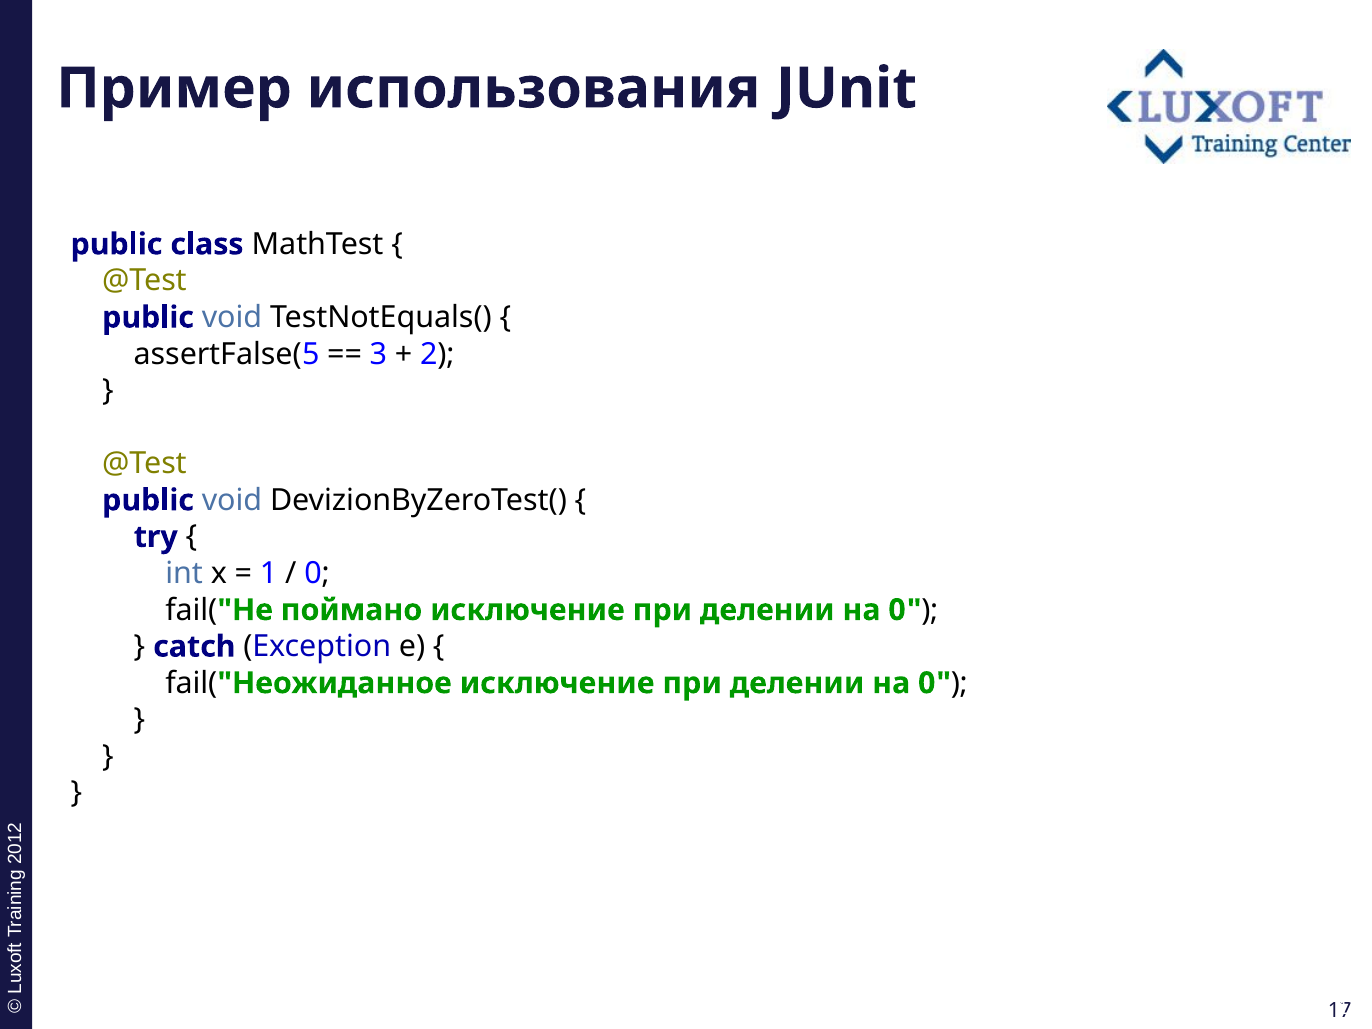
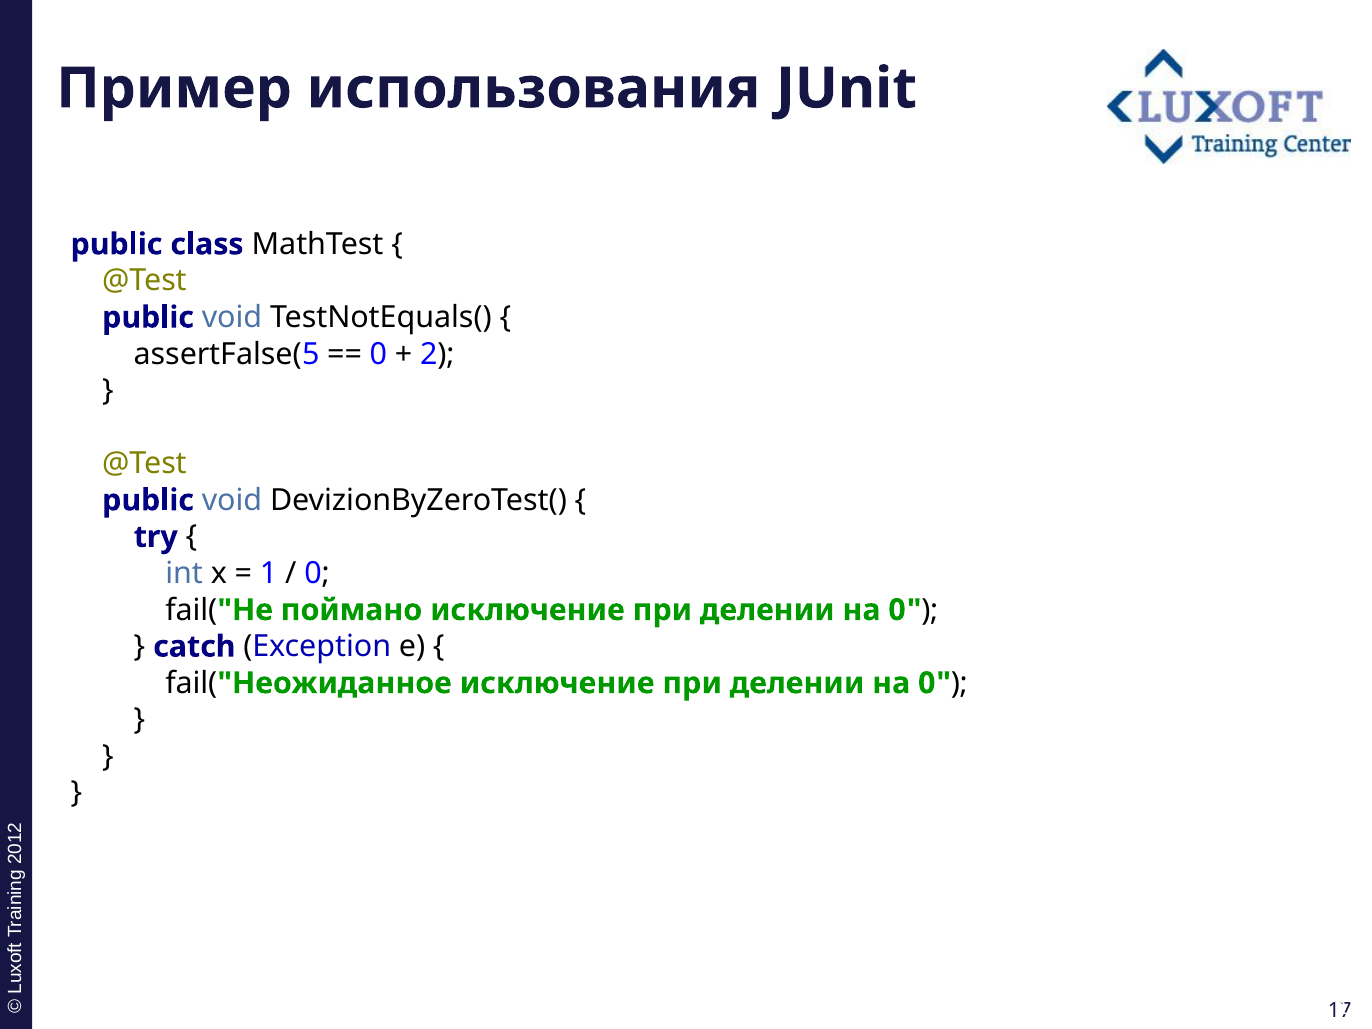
3 at (378, 354): 3 -> 0
